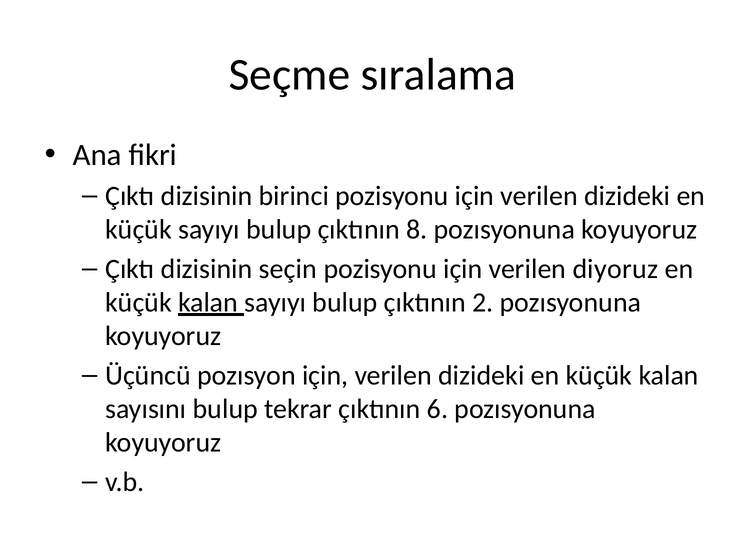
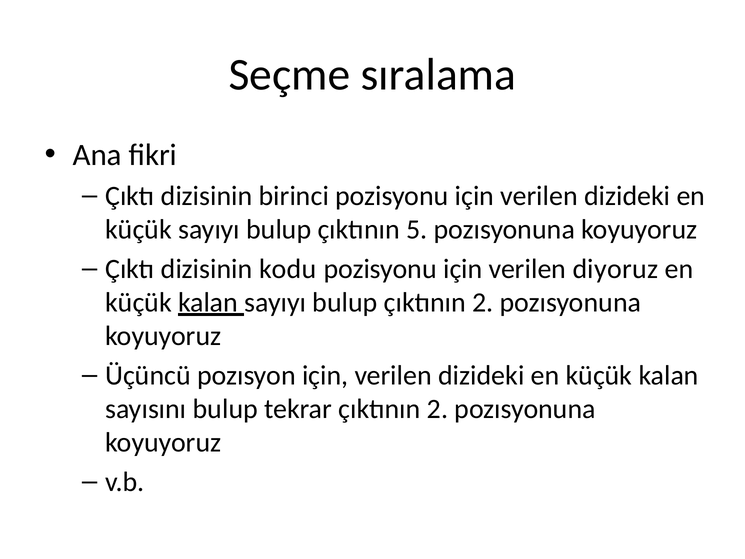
8: 8 -> 5
seçin: seçin -> kodu
tekrar çıktının 6: 6 -> 2
